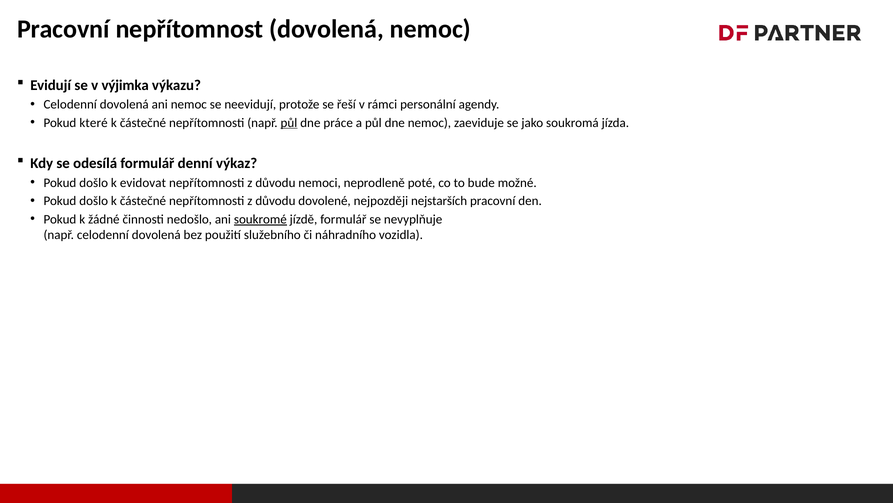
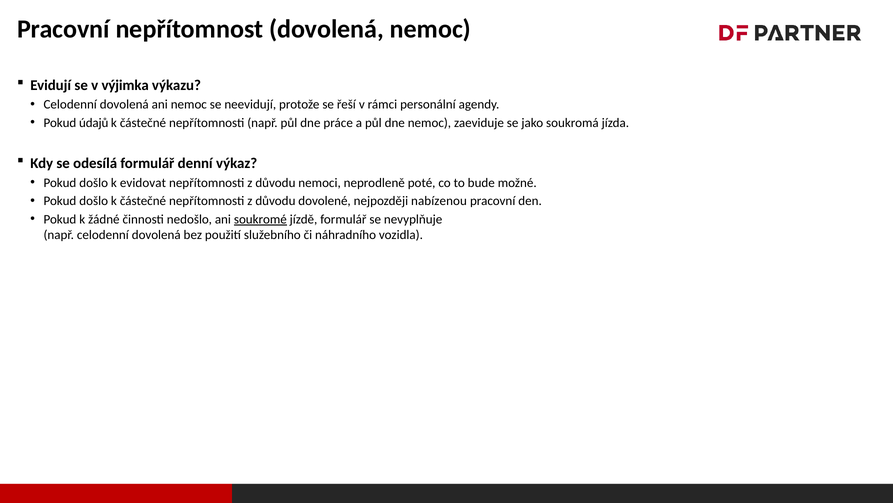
které: které -> údajů
půl at (289, 123) underline: present -> none
nejstarších: nejstarších -> nabízenou
